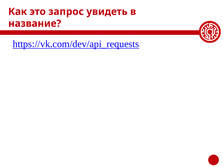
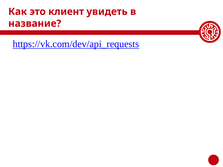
запрос: запрос -> клиент
